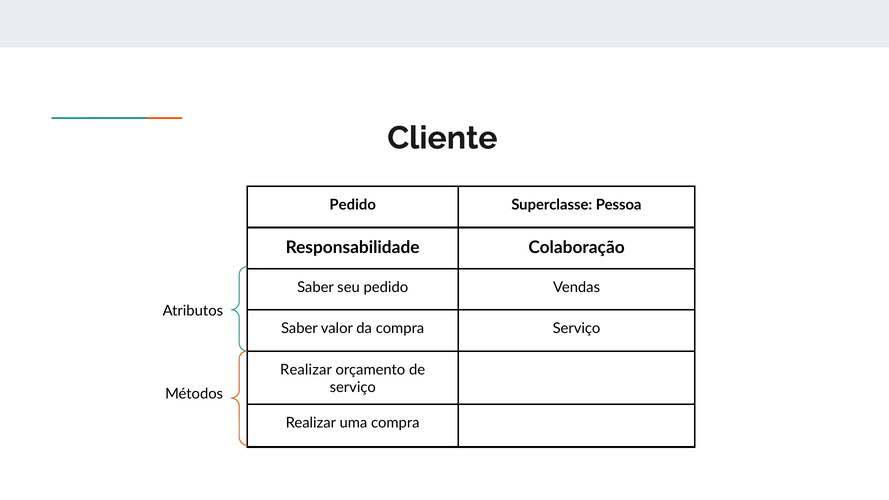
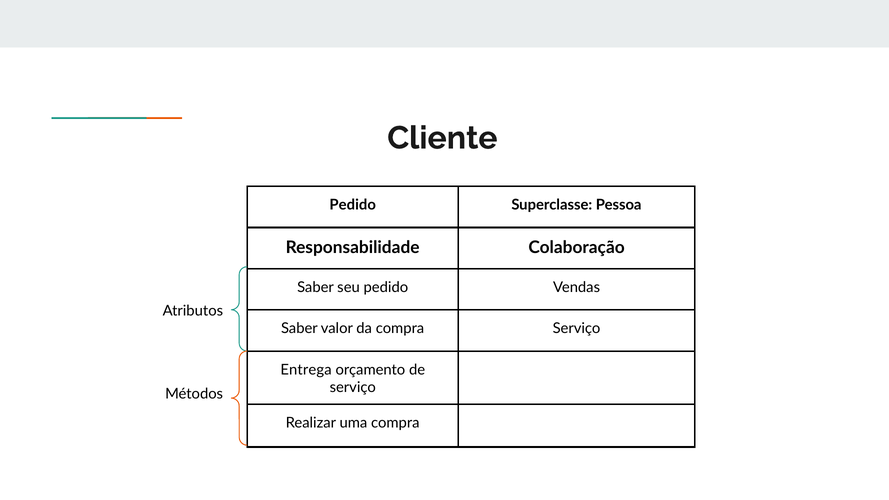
Realizar at (306, 370): Realizar -> Entrega
